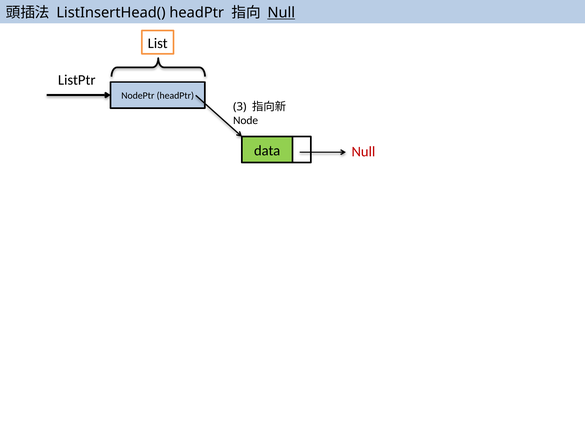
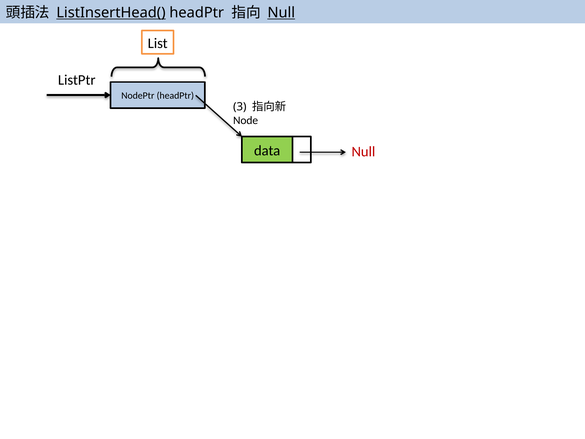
ListInsertHead( underline: none -> present
